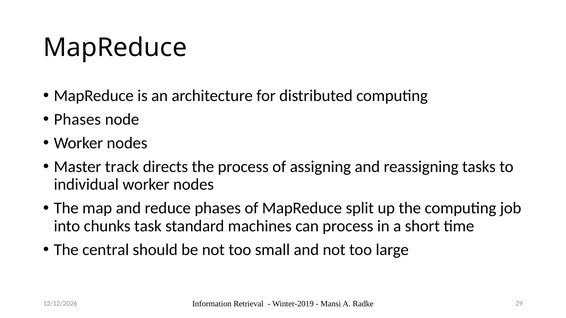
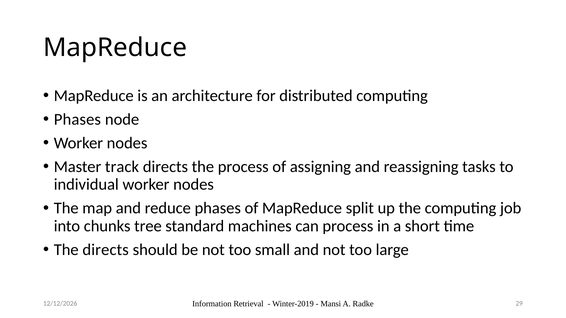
task: task -> tree
The central: central -> directs
